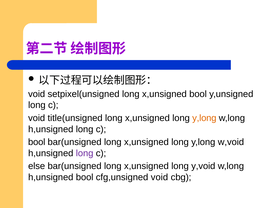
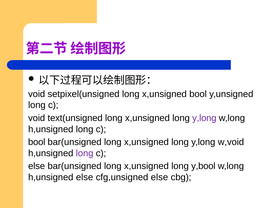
title(unsigned: title(unsigned -> text(unsigned
y,long at (204, 118) colour: orange -> purple
y,void: y,void -> y,bool
h,unsigned bool: bool -> else
cfg,unsigned void: void -> else
